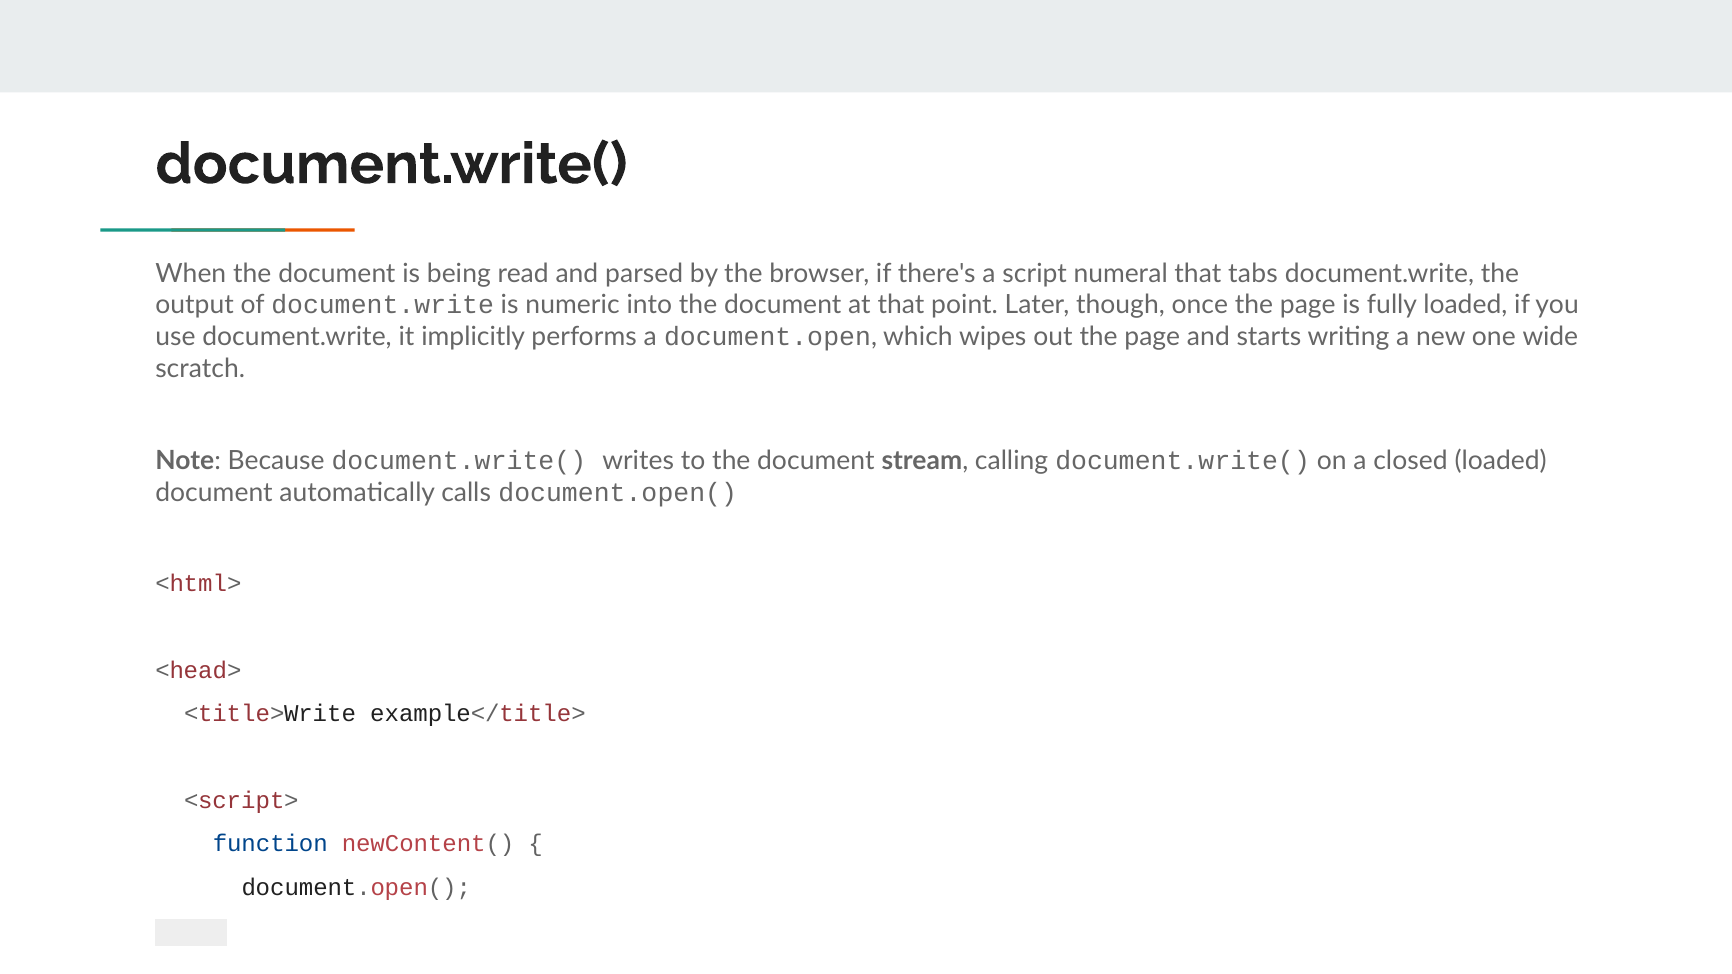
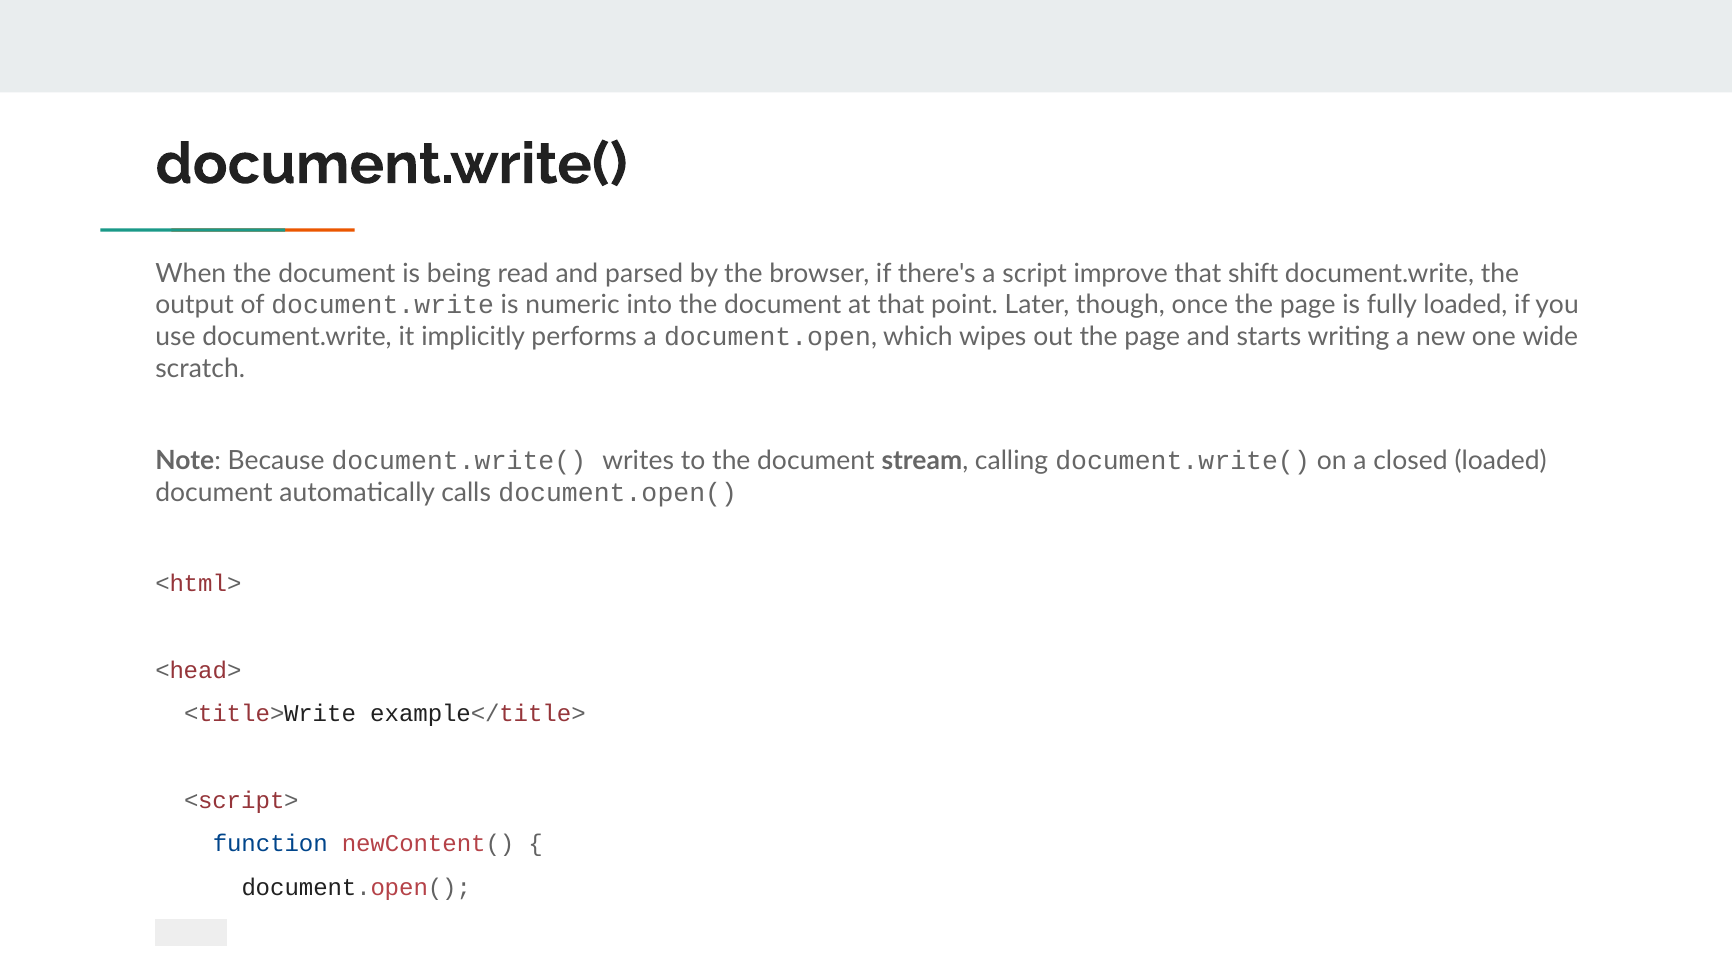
numeral: numeral -> improve
tabs: tabs -> shift
